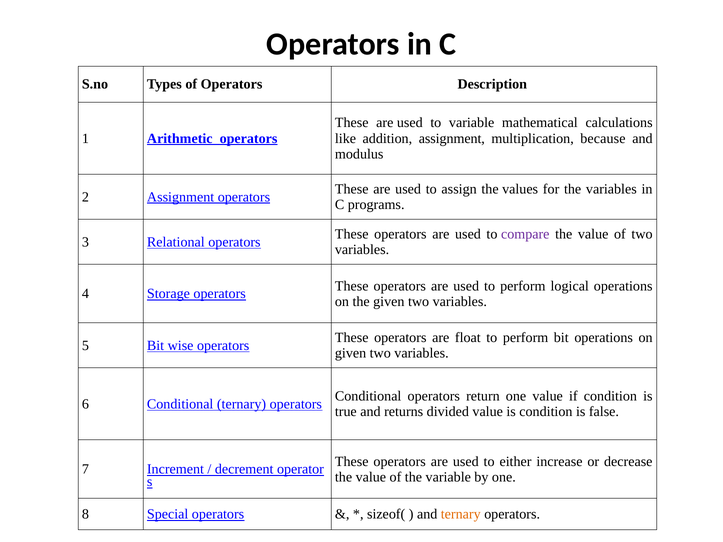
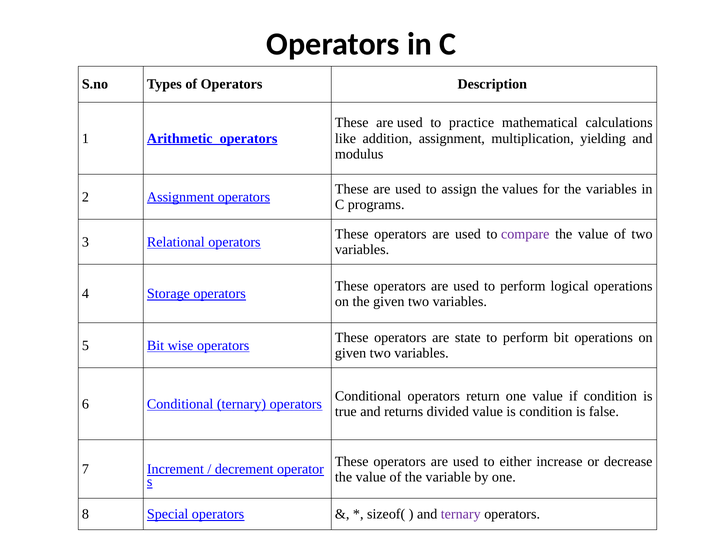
to variable: variable -> practice
because: because -> yielding
float: float -> state
ternary at (461, 514) colour: orange -> purple
